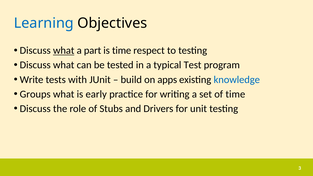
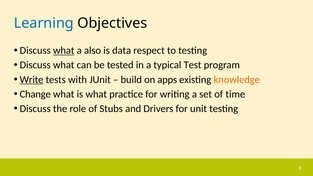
part: part -> also
is time: time -> data
Write underline: none -> present
knowledge colour: blue -> orange
Groups: Groups -> Change
is early: early -> what
